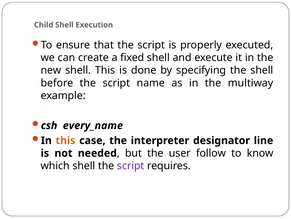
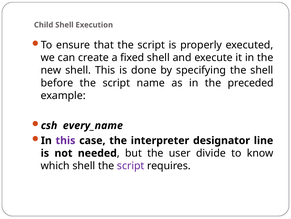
multiway: multiway -> preceded
this at (65, 140) colour: orange -> purple
follow: follow -> divide
